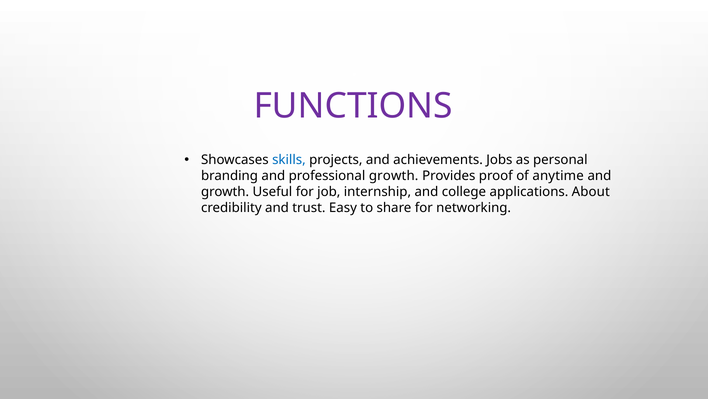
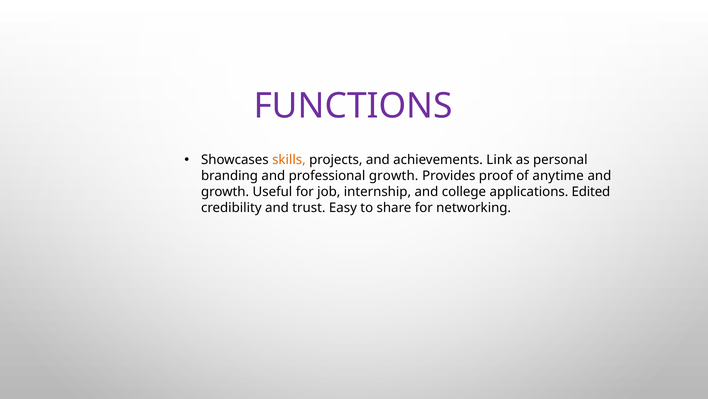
skills colour: blue -> orange
Jobs: Jobs -> Link
About: About -> Edited
